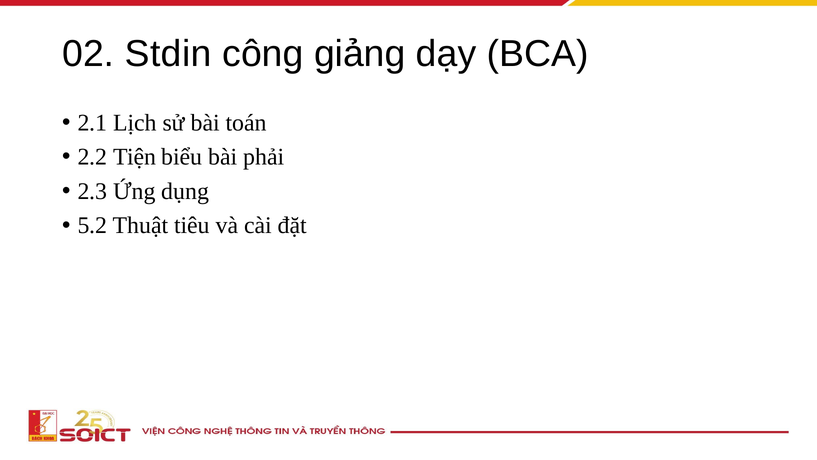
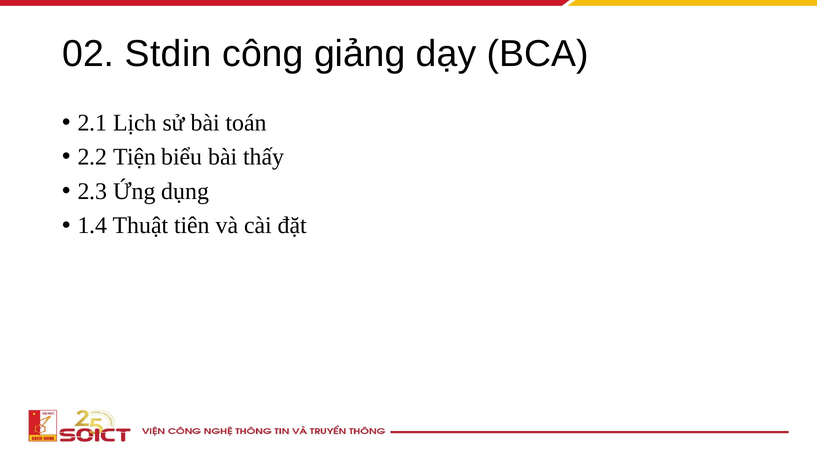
phải: phải -> thấy
5.2: 5.2 -> 1.4
tiêu: tiêu -> tiên
